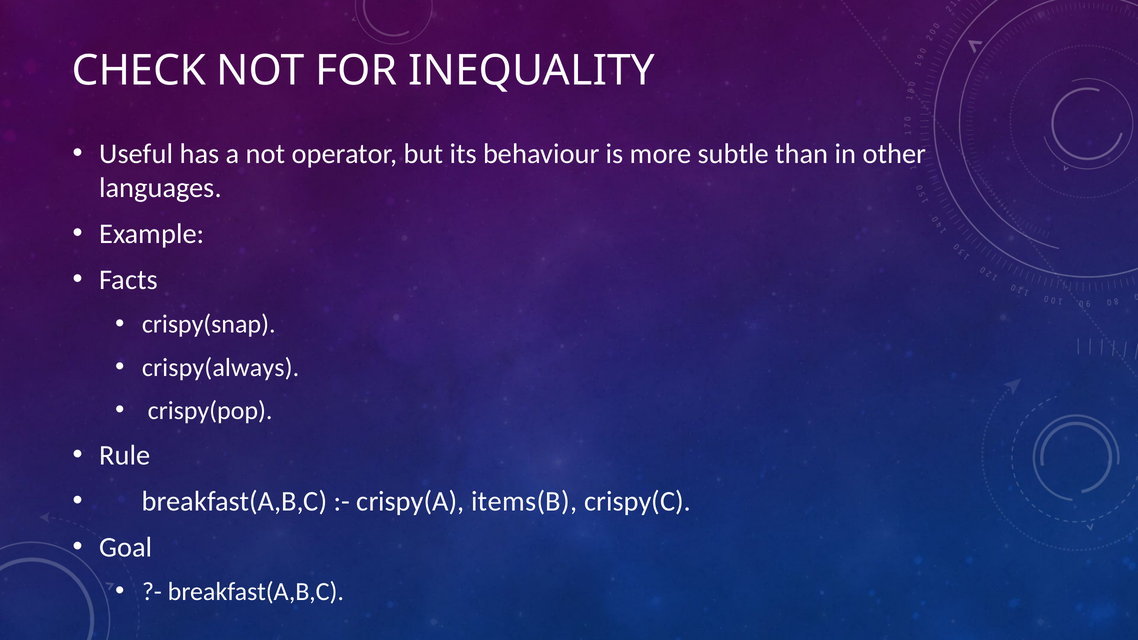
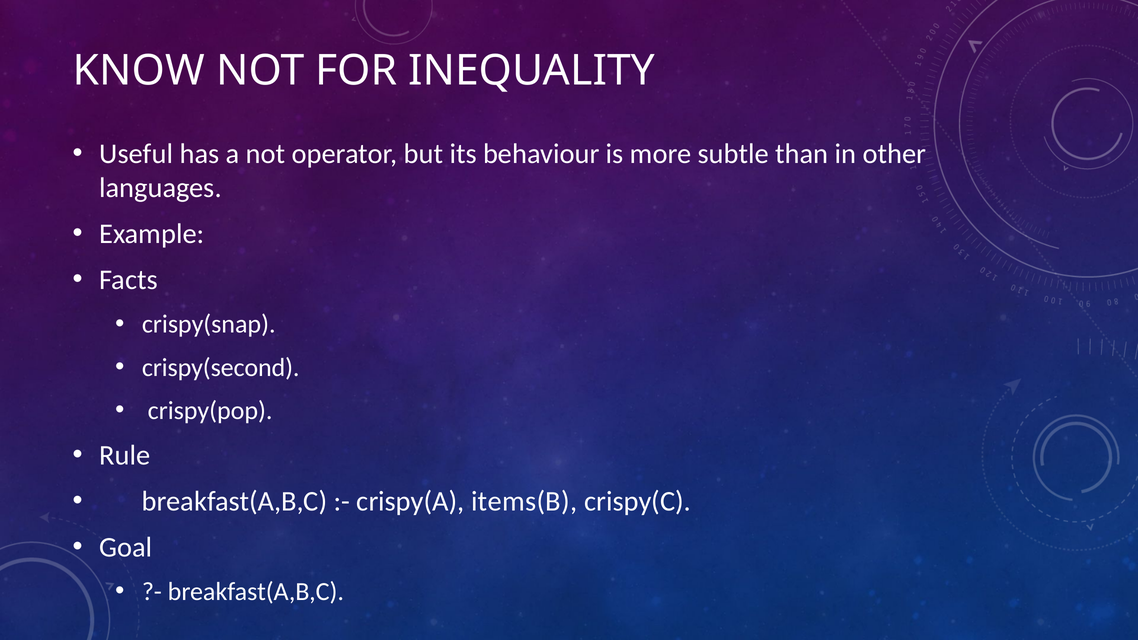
CHECK: CHECK -> KNOW
crispy(always: crispy(always -> crispy(second
